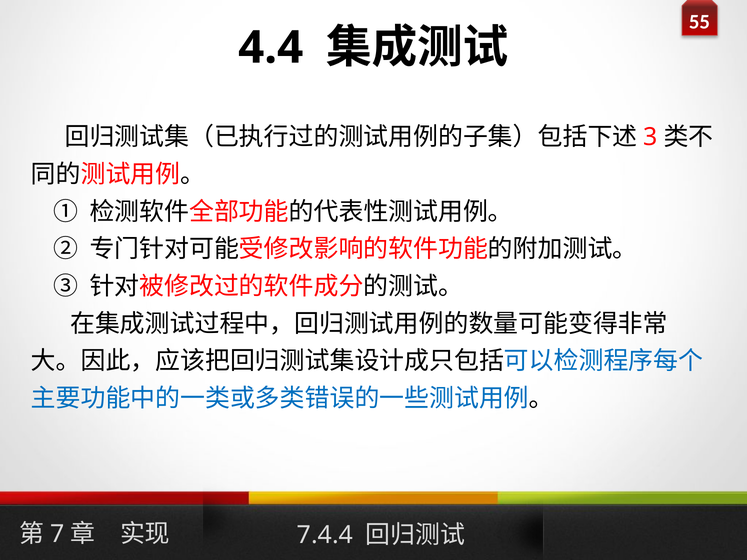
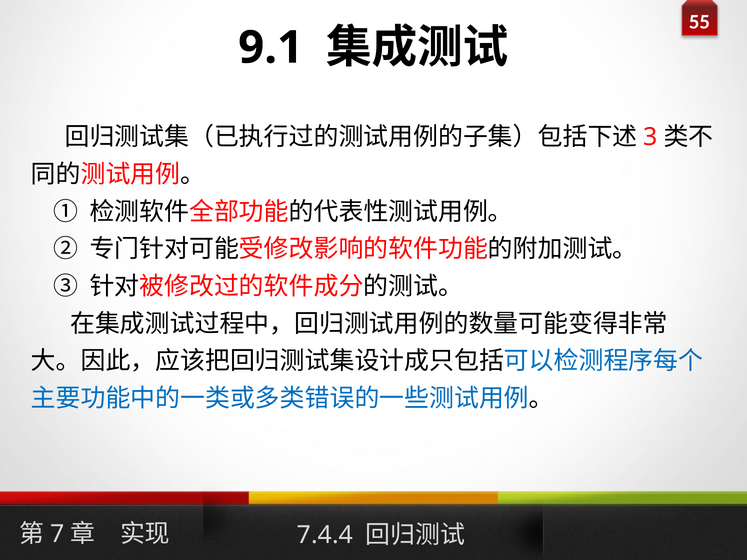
4.4: 4.4 -> 9.1
